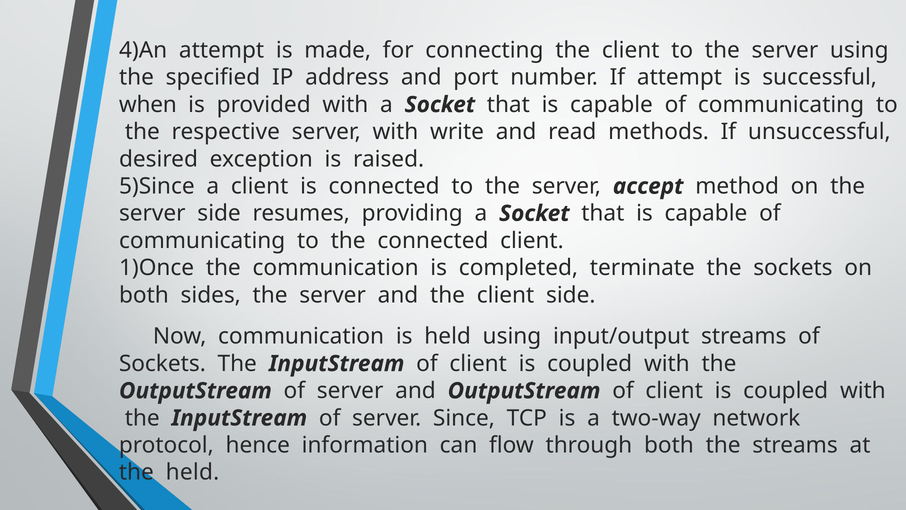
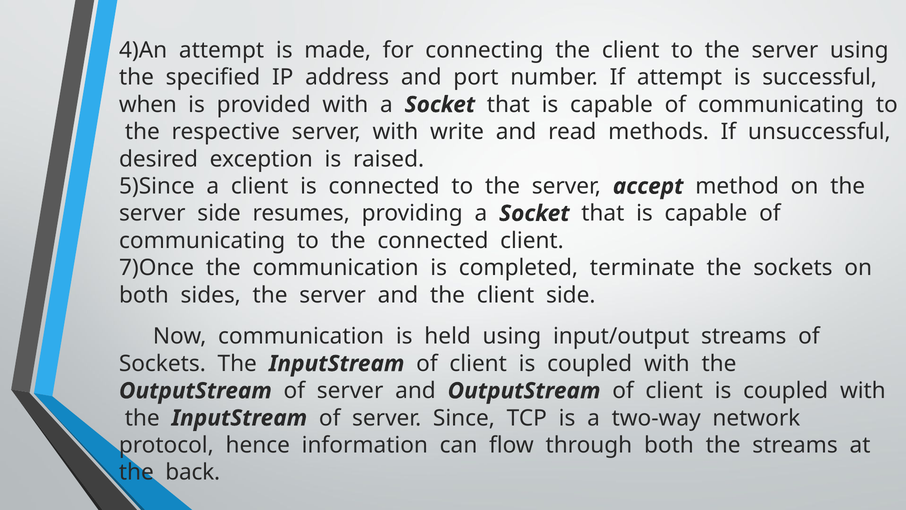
1)Once: 1)Once -> 7)Once
the held: held -> back
